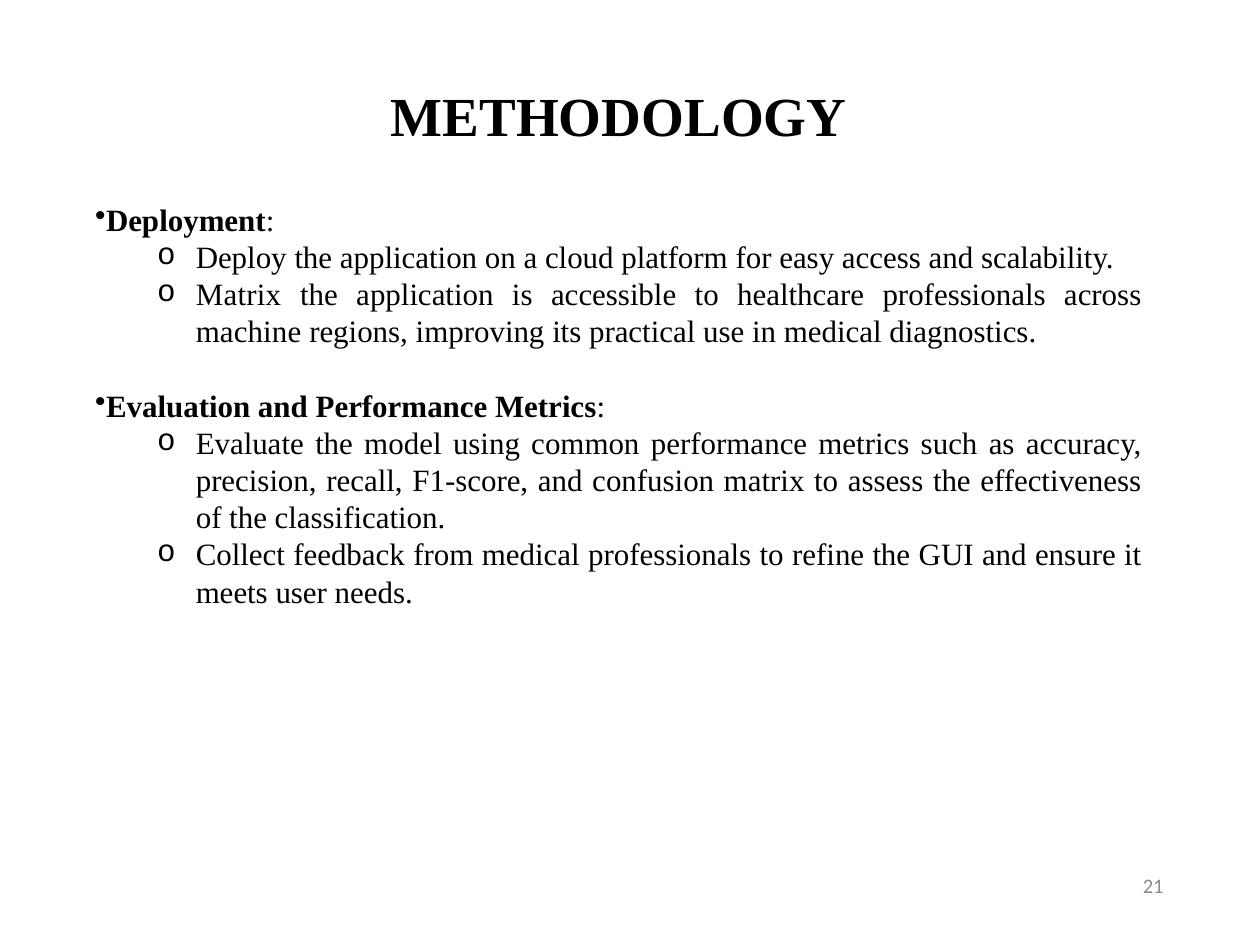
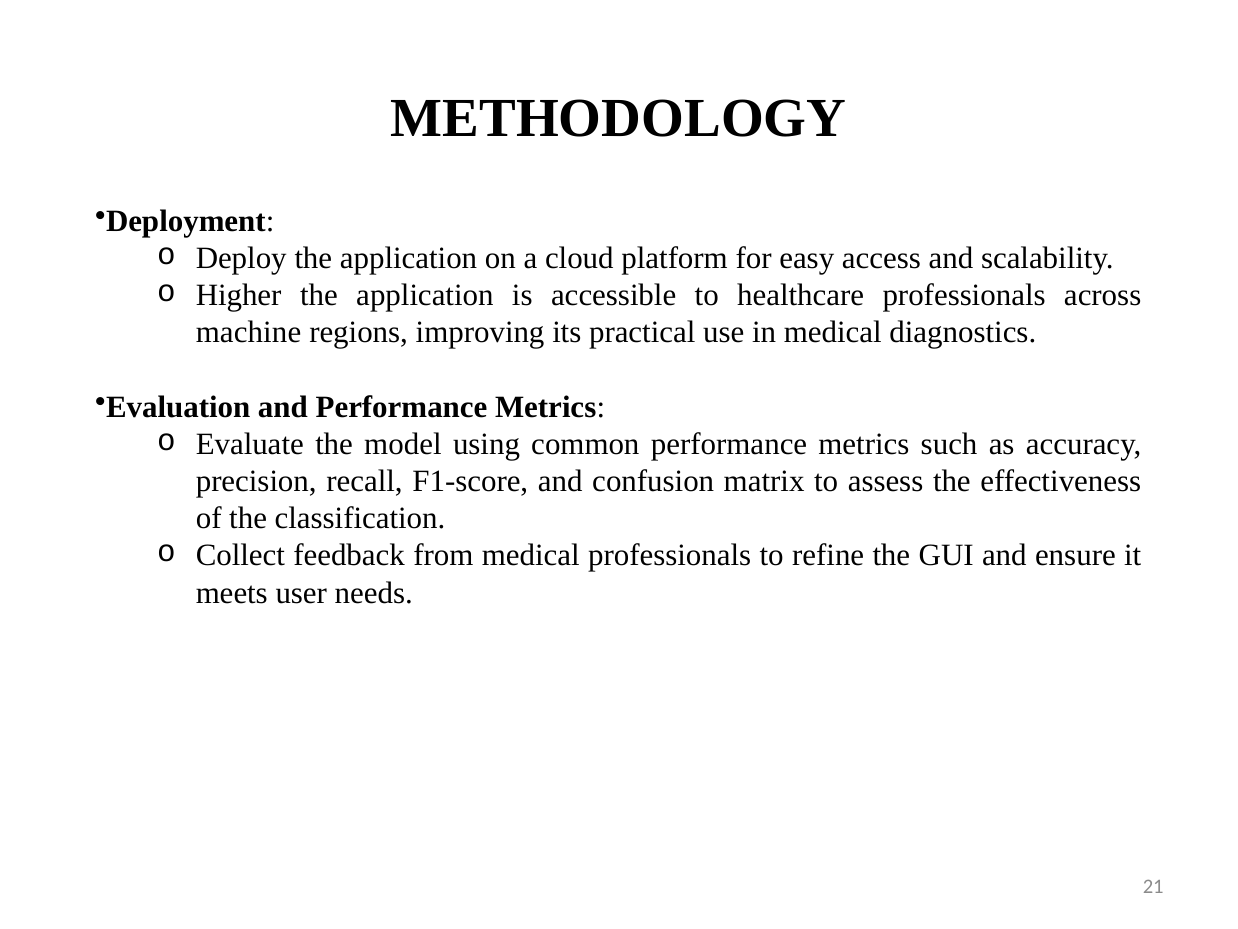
Matrix at (238, 295): Matrix -> Higher
